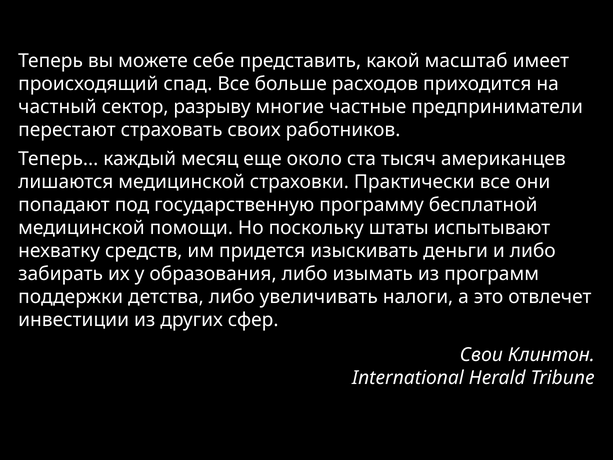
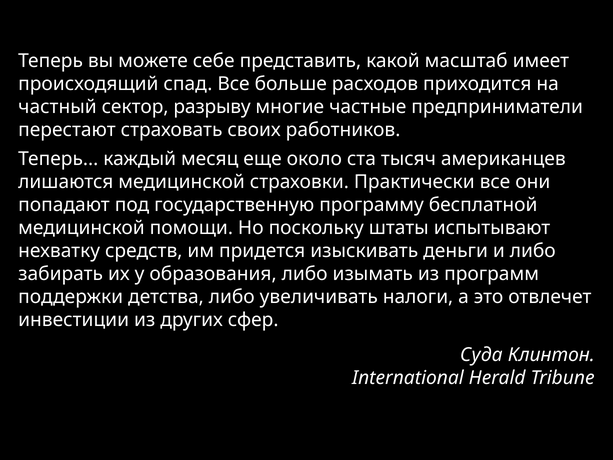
Свои: Свои -> Суда
